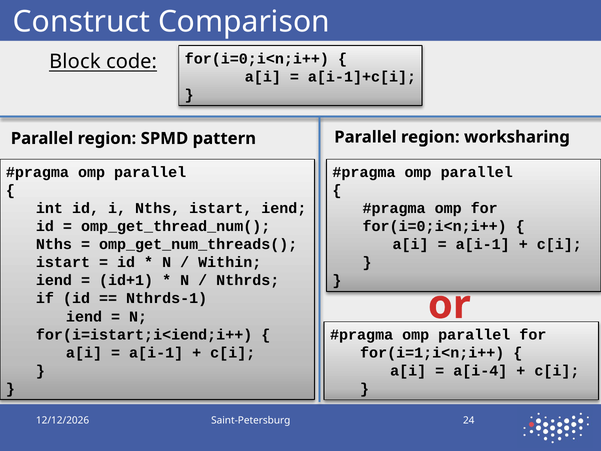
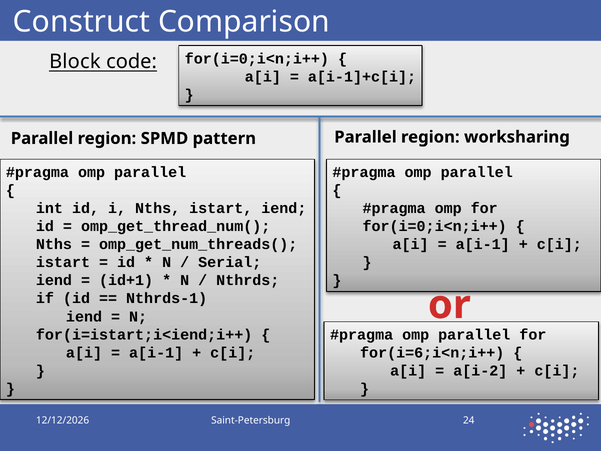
Within: Within -> Serial
for(i=1;i<n;i++: for(i=1;i<n;i++ -> for(i=6;i<n;i++
a[i-4: a[i-4 -> a[i-2
